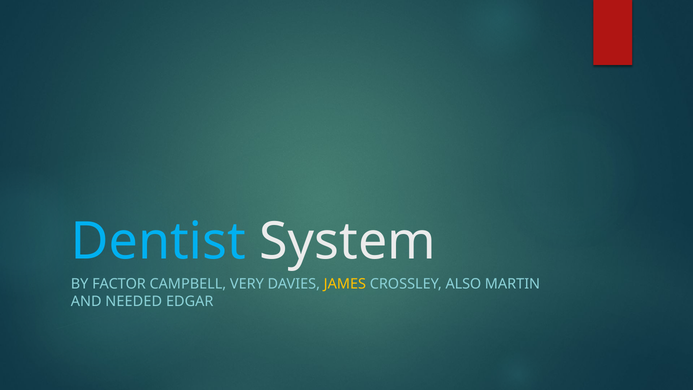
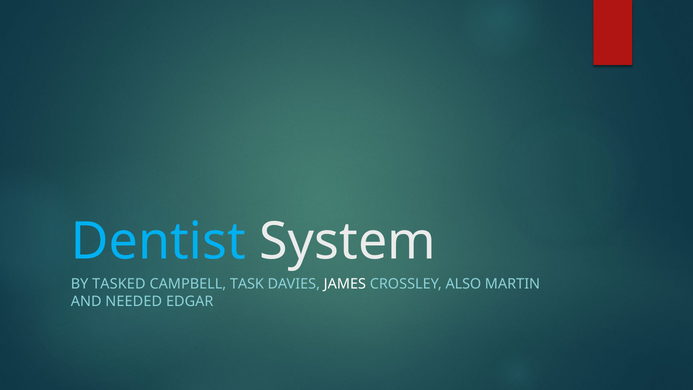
FACTOR: FACTOR -> TASKED
VERY: VERY -> TASK
JAMES colour: yellow -> white
